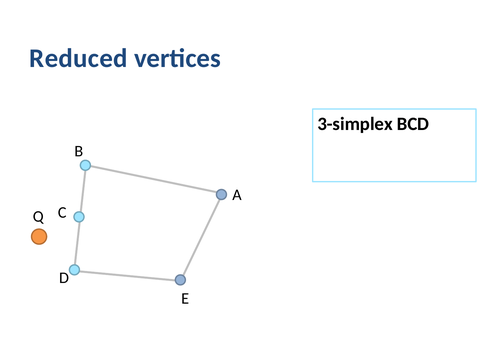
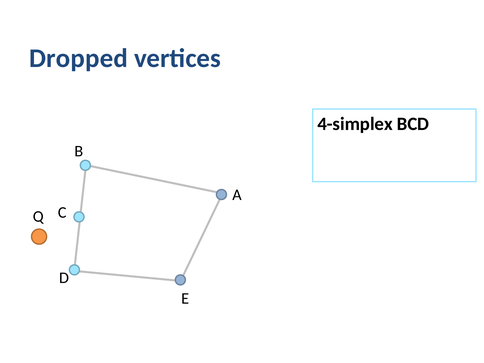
Reduced: Reduced -> Dropped
3-simplex: 3-simplex -> 4-simplex
